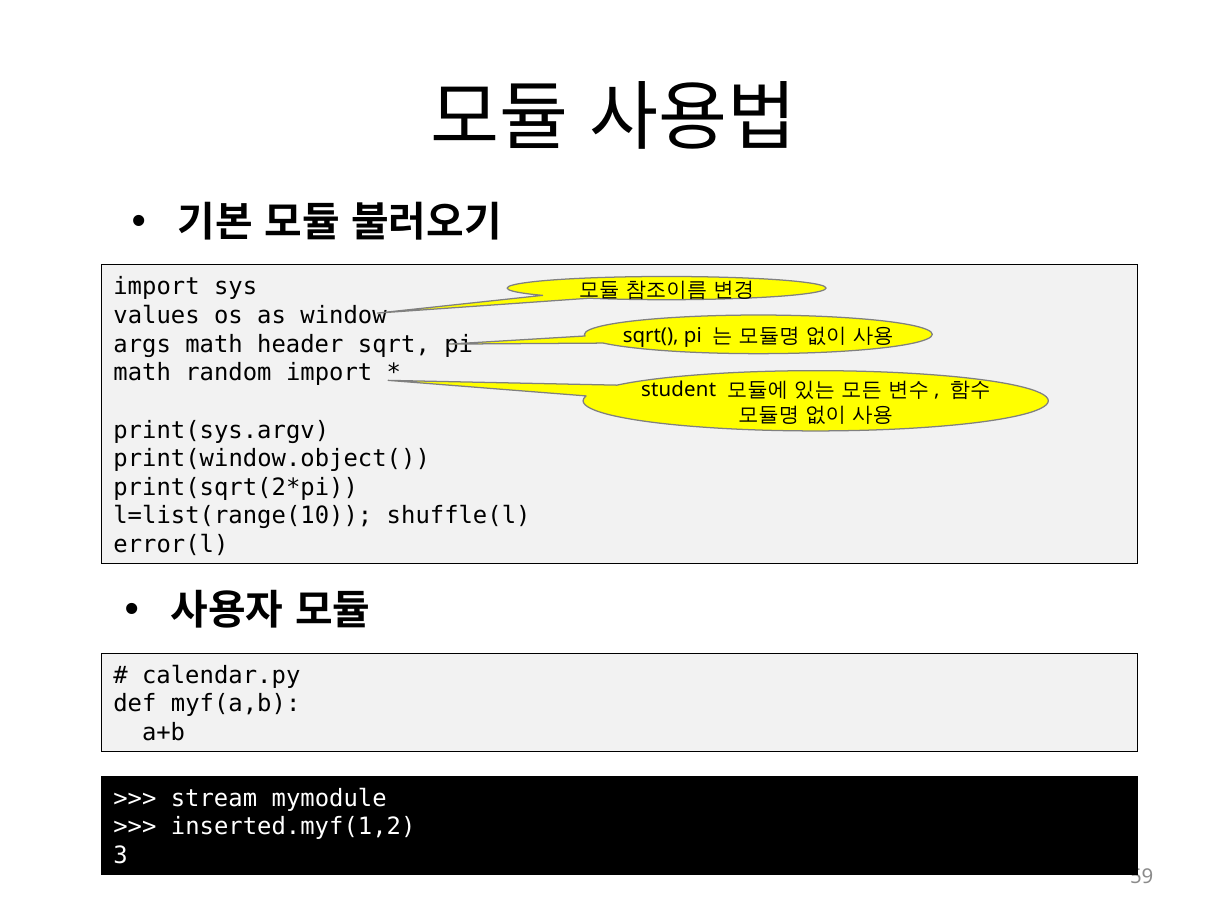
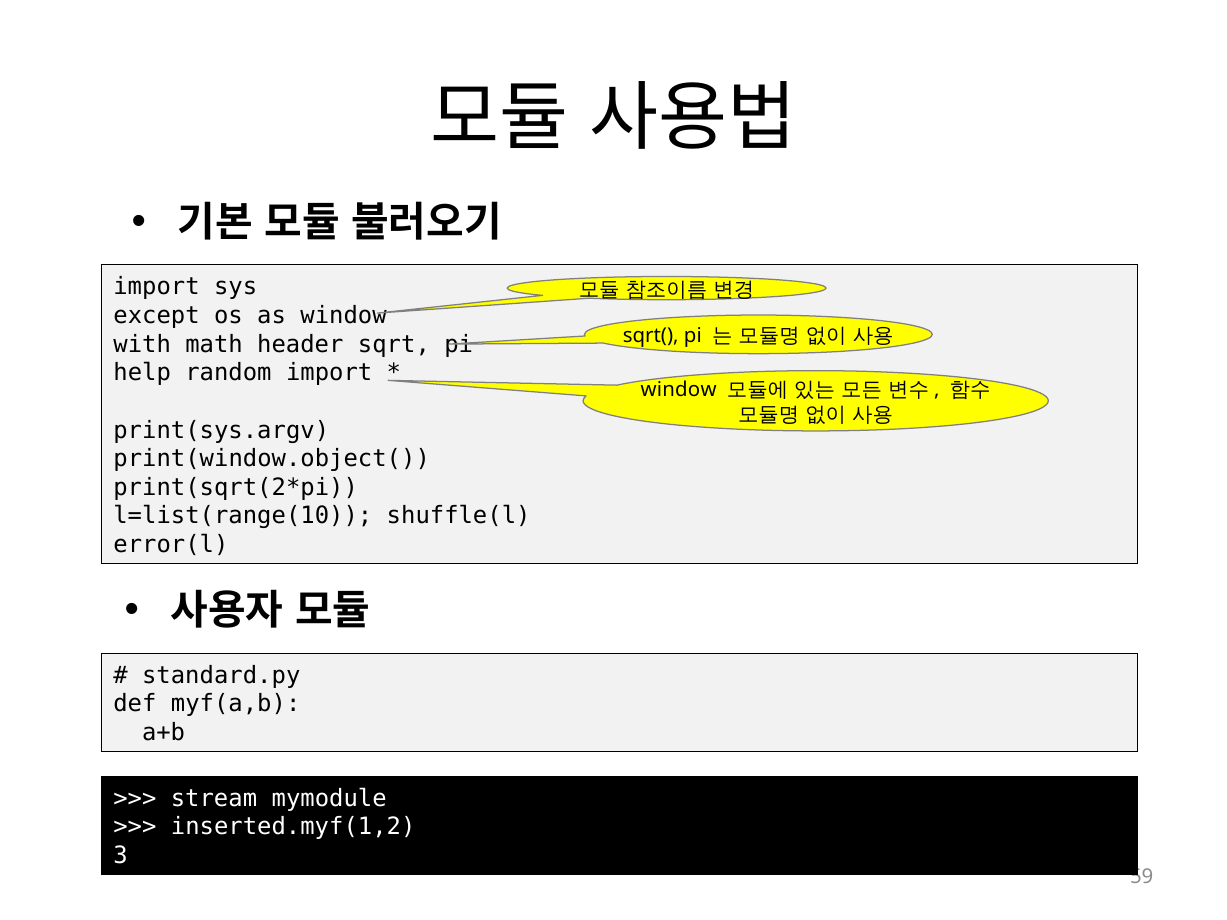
values: values -> except
args: args -> with
math at (142, 373): math -> help
student at (679, 390): student -> window
calendar.py: calendar.py -> standard.py
